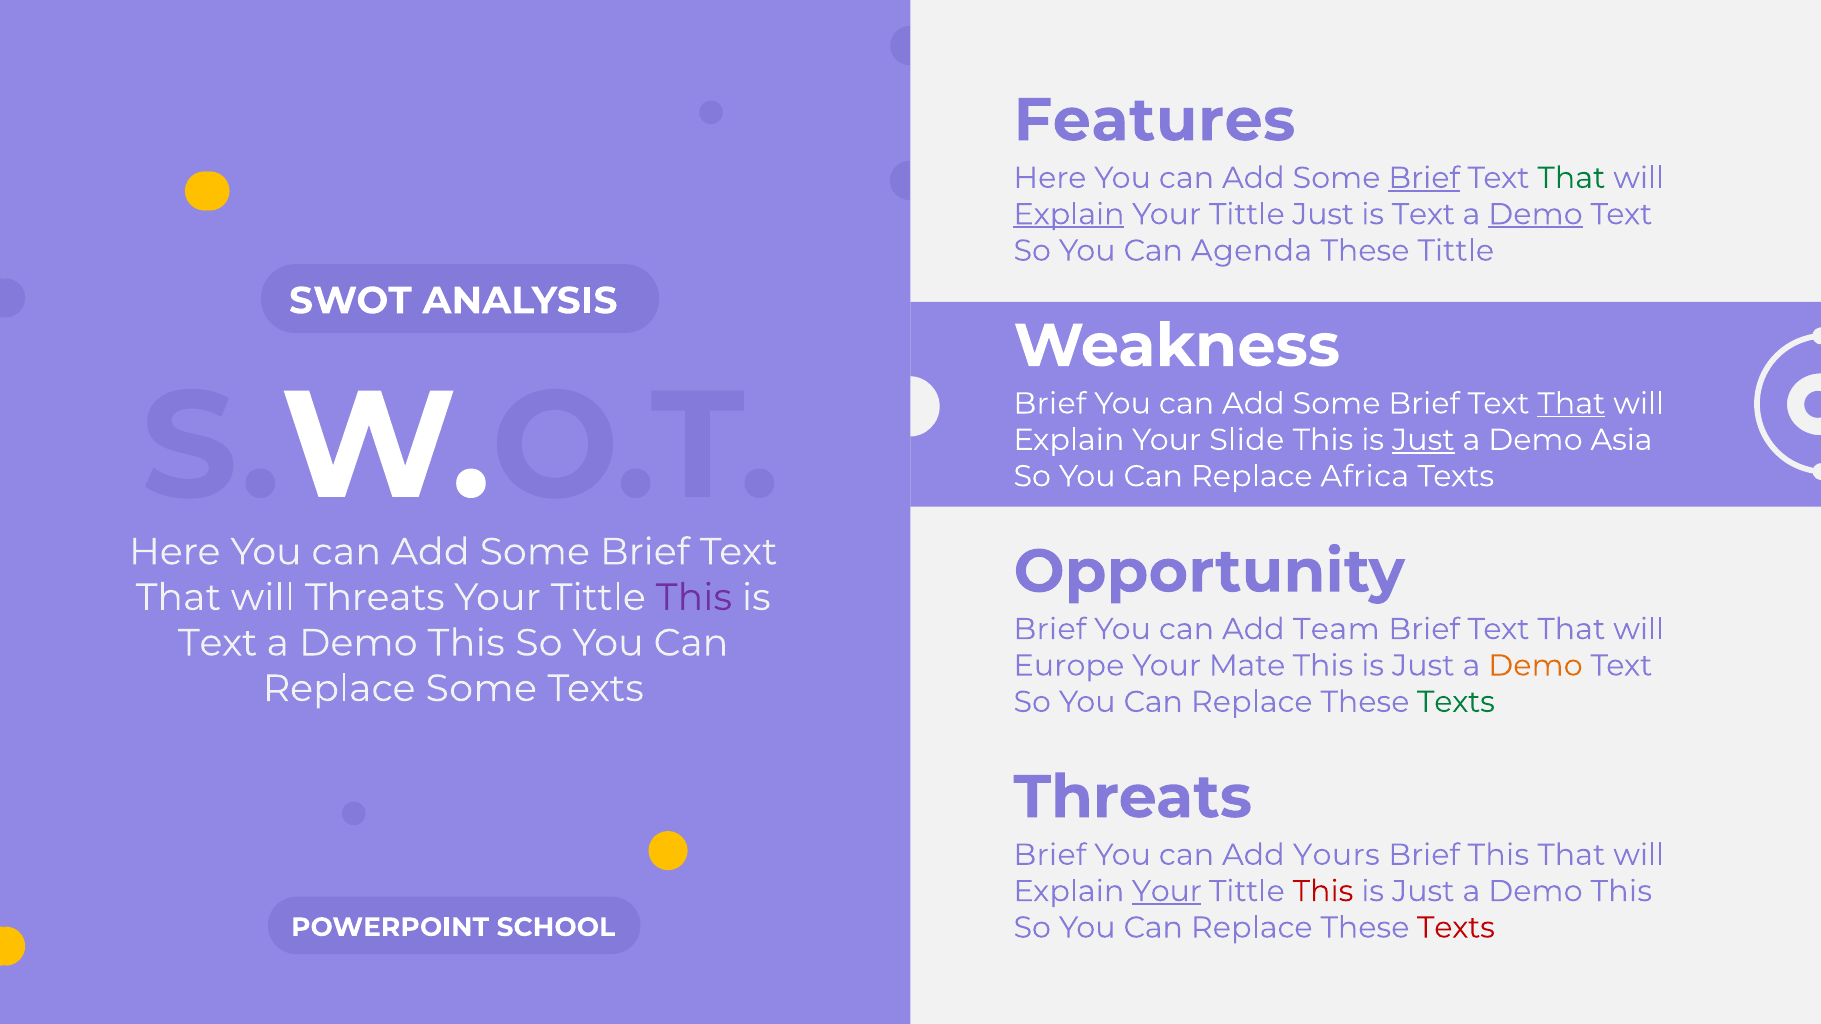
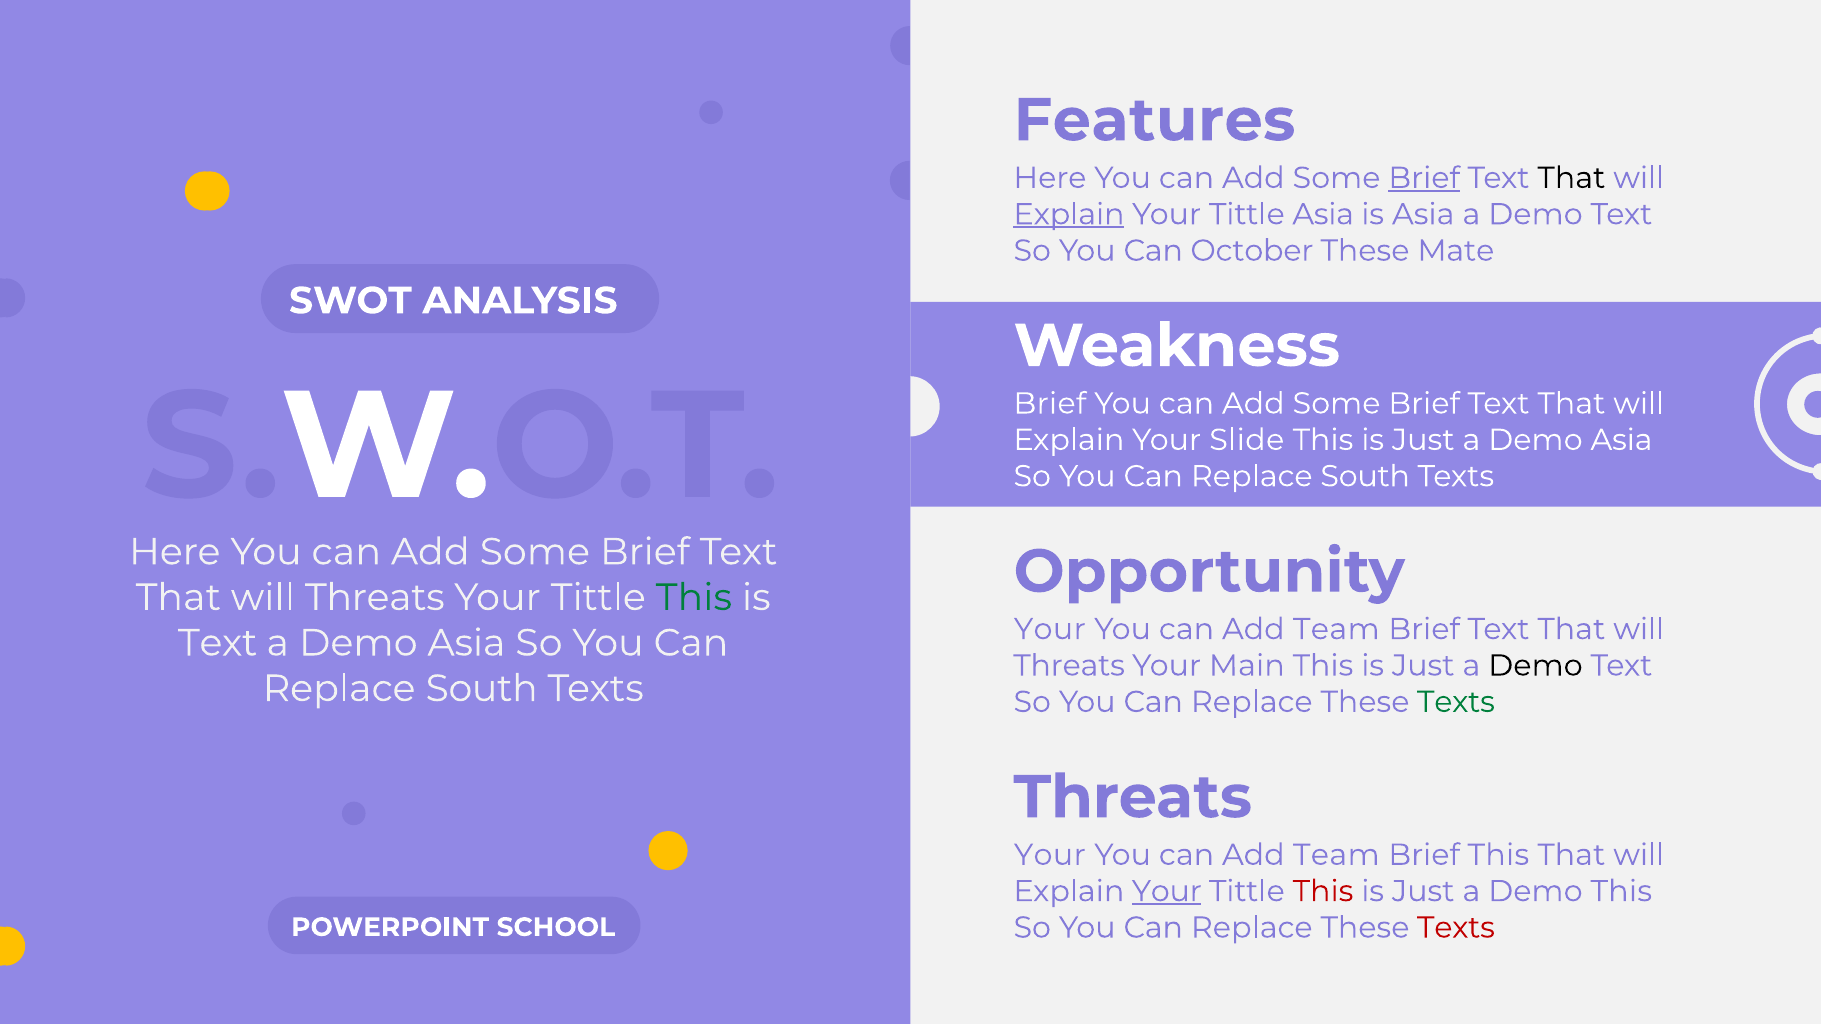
That at (1571, 178) colour: green -> black
Tittle Just: Just -> Asia
Text at (1423, 214): Text -> Asia
Demo at (1535, 214) underline: present -> none
Agenda: Agenda -> October
These Tittle: Tittle -> Mate
That at (1571, 404) underline: present -> none
Just at (1423, 440) underline: present -> none
Africa at (1365, 476): Africa -> South
This at (694, 598) colour: purple -> green
Brief at (1050, 629): Brief -> Your
This at (466, 643): This -> Asia
Europe at (1069, 666): Europe -> Threats
Mate: Mate -> Main
Demo at (1535, 666) colour: orange -> black
Some at (481, 689): Some -> South
Brief at (1050, 855): Brief -> Your
Yours at (1336, 855): Yours -> Team
